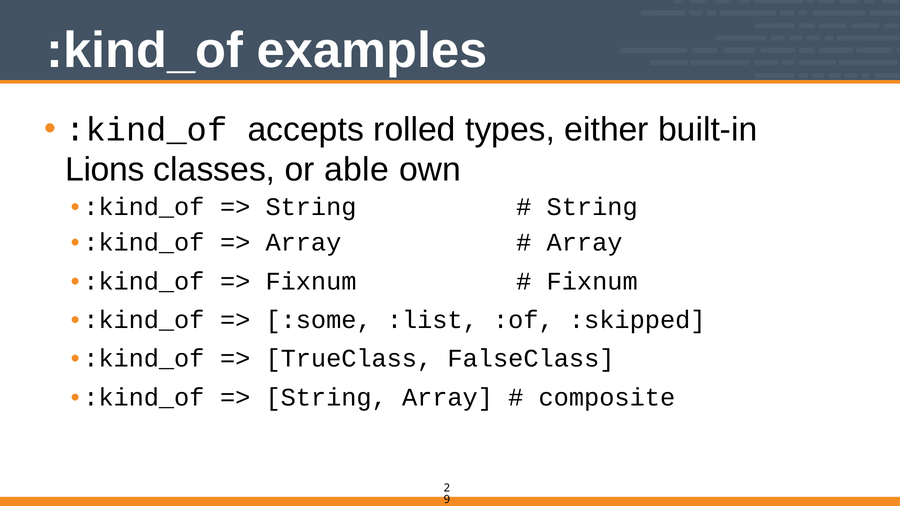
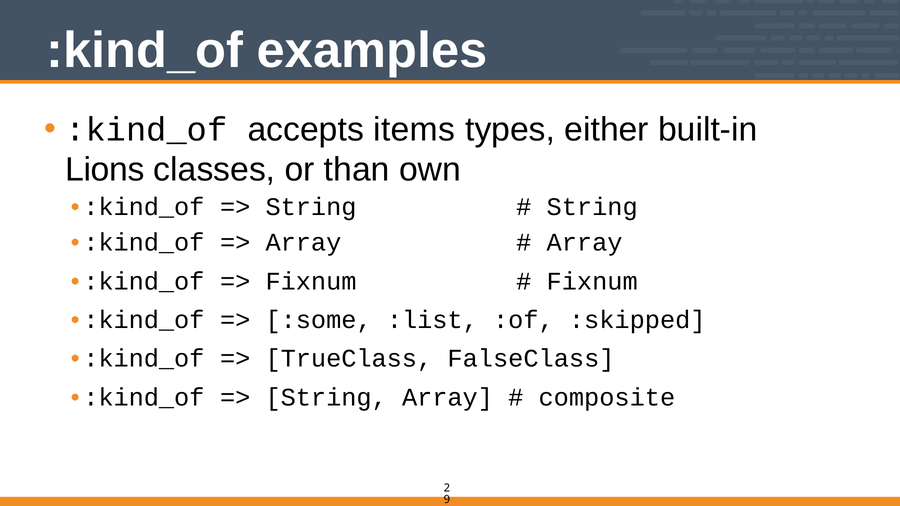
rolled: rolled -> items
able: able -> than
